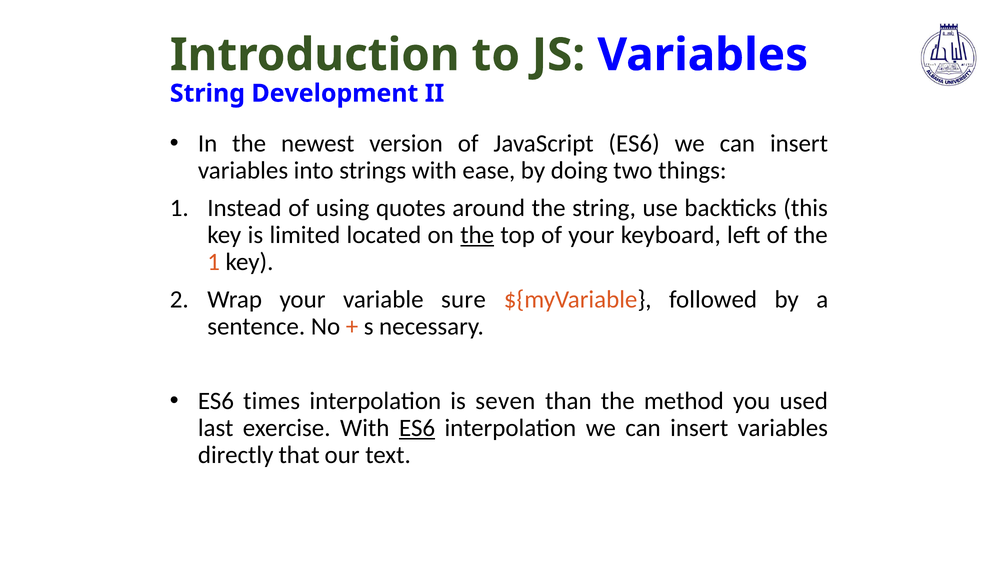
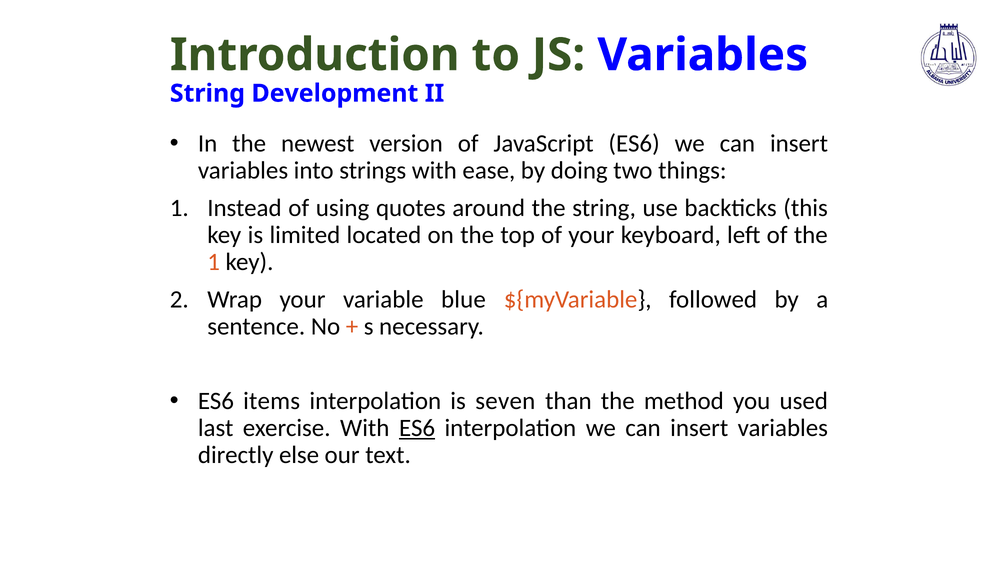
the at (477, 235) underline: present -> none
sure: sure -> blue
times: times -> items
that: that -> else
